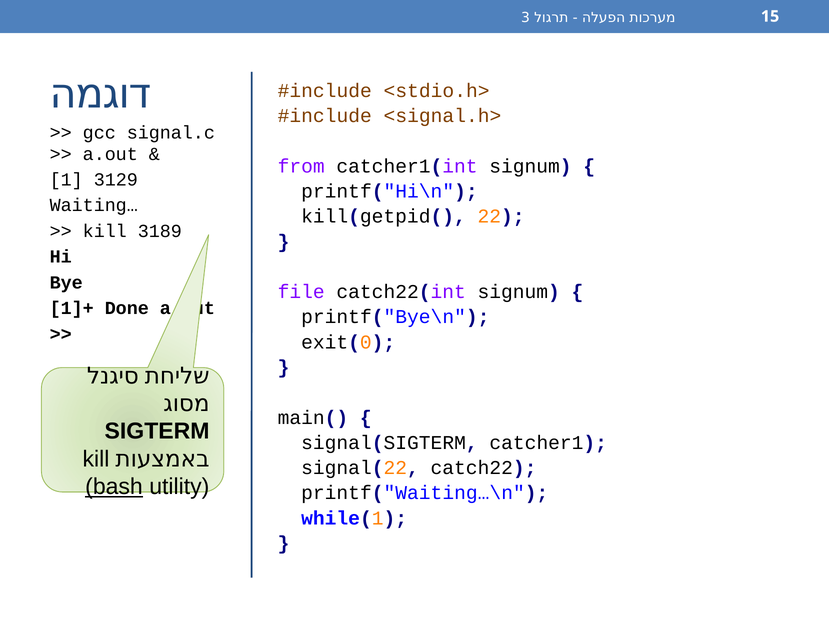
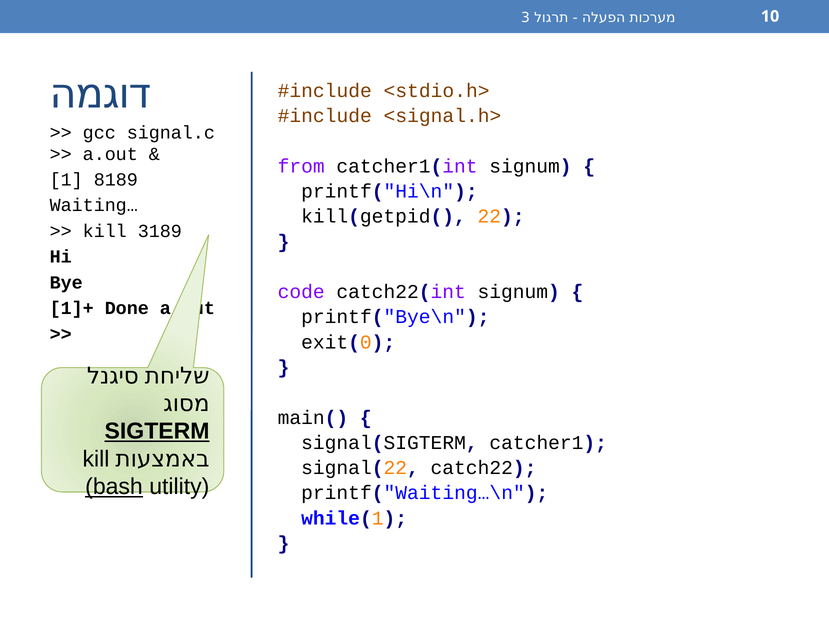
15: 15 -> 10
3129: 3129 -> 8189
file: file -> code
SIGTERM underline: none -> present
